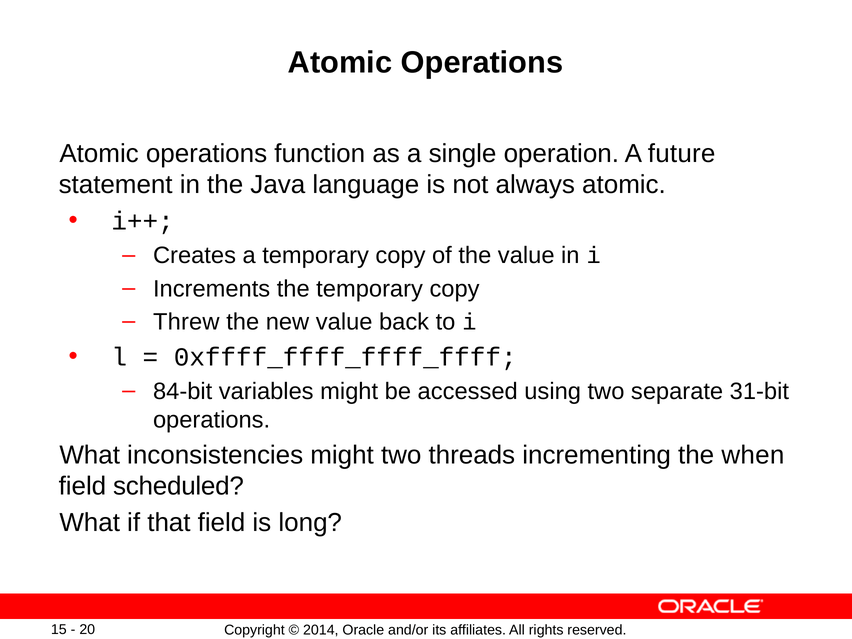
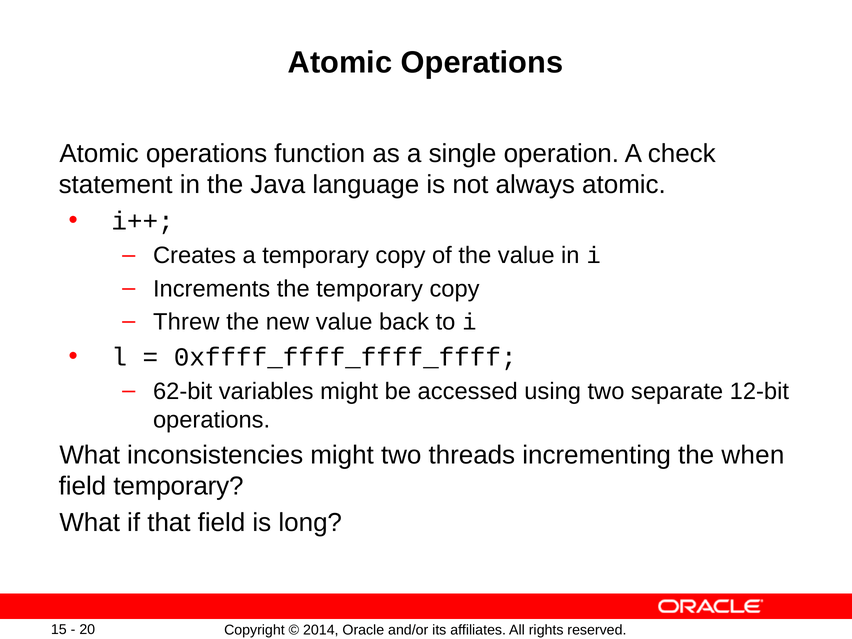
future: future -> check
84-bit: 84-bit -> 62-bit
31-bit: 31-bit -> 12-bit
field scheduled: scheduled -> temporary
